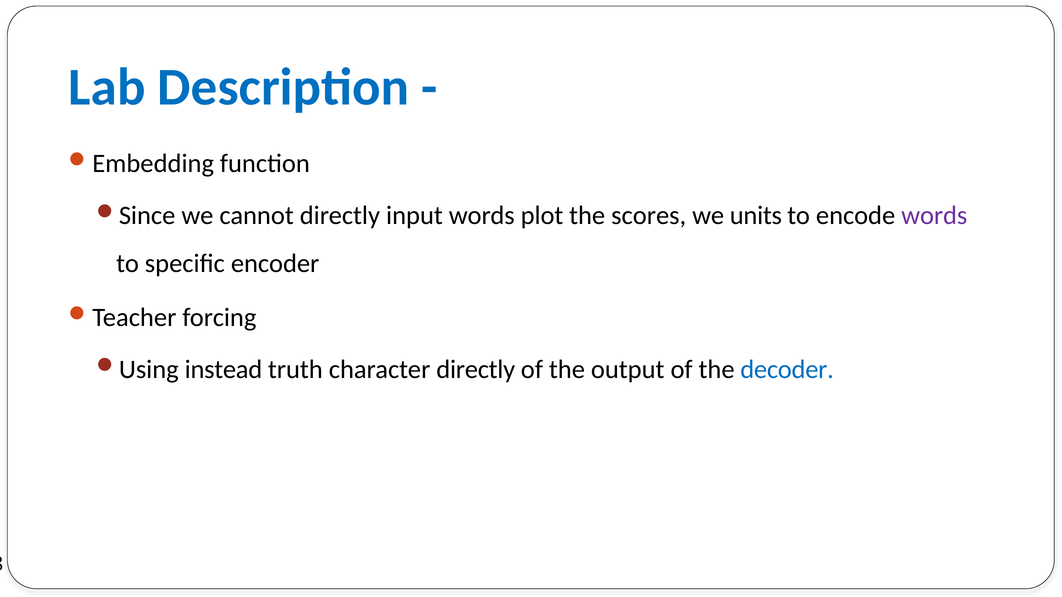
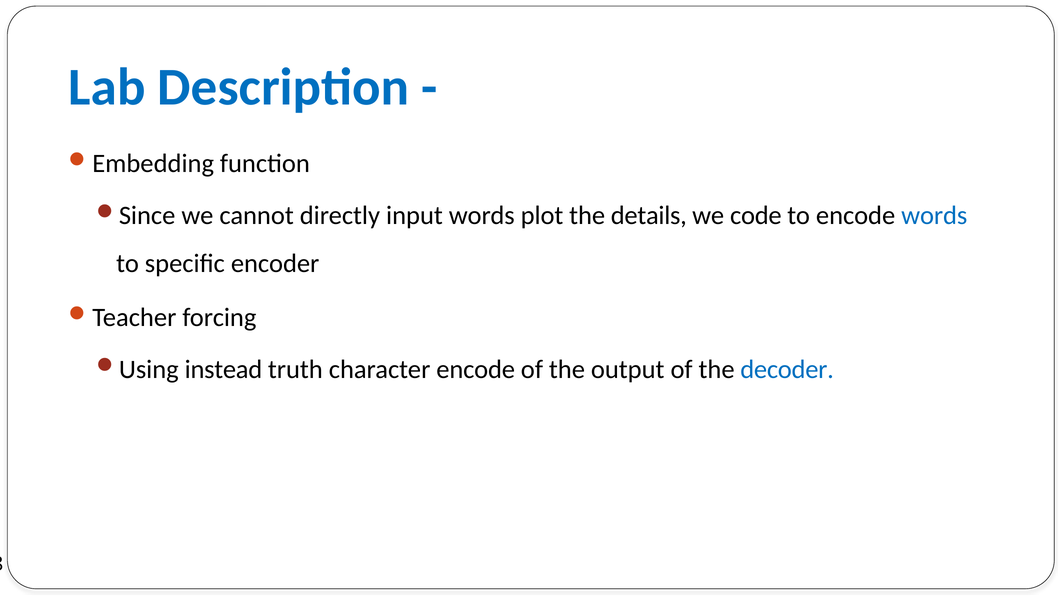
scores: scores -> details
units: units -> code
words at (934, 216) colour: purple -> blue
character directly: directly -> encode
